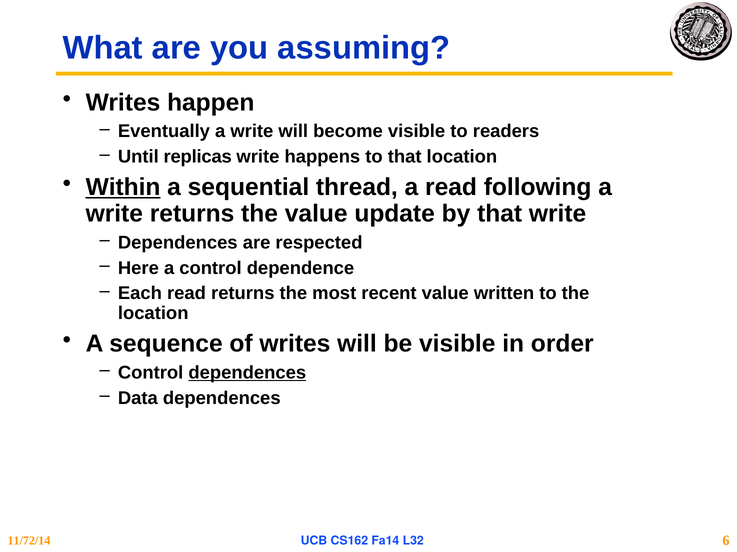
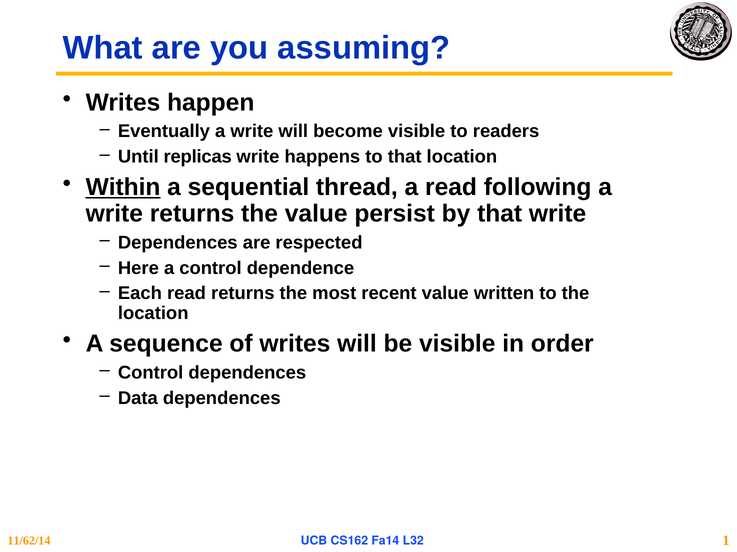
update: update -> persist
dependences at (247, 373) underline: present -> none
11/72/14: 11/72/14 -> 11/62/14
6: 6 -> 1
